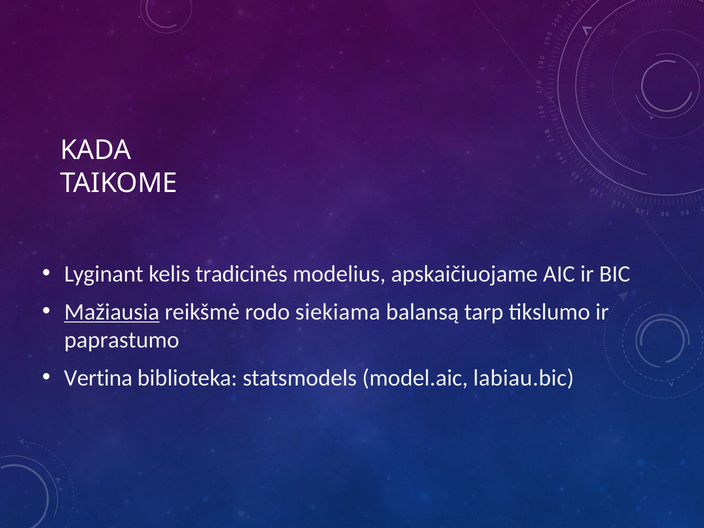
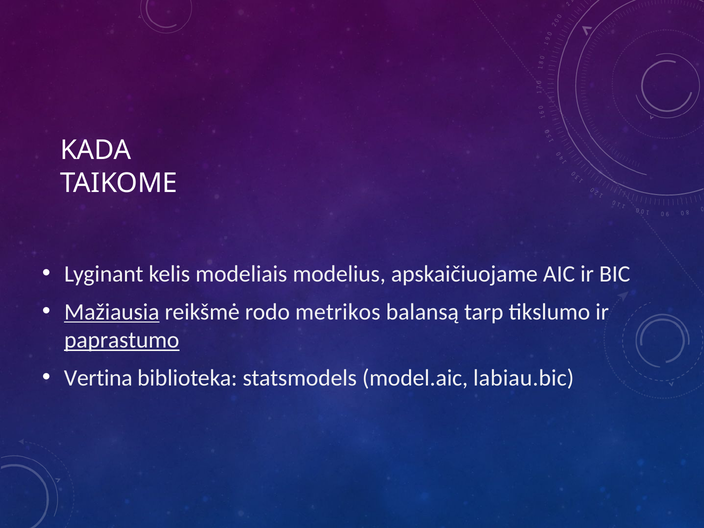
tradicinės: tradicinės -> modeliais
siekiama: siekiama -> metrikos
paprastumo underline: none -> present
